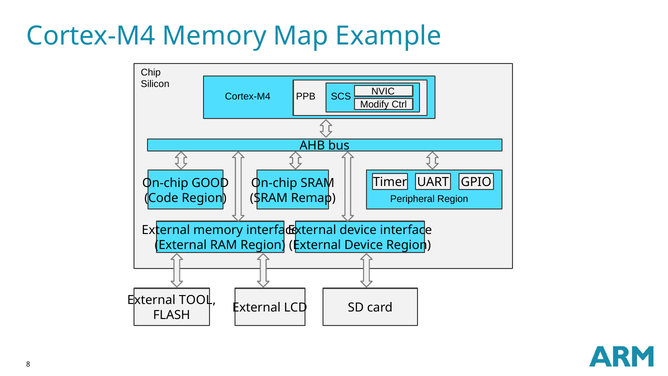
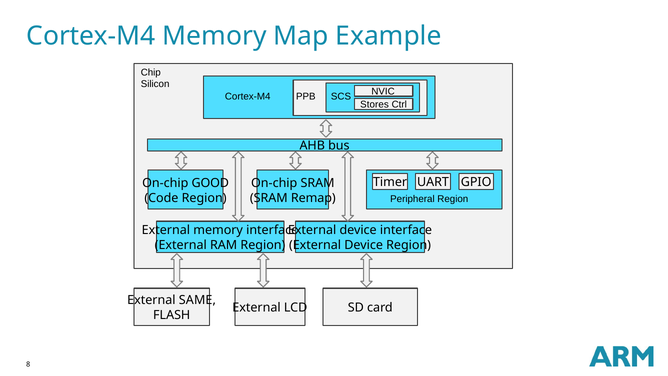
Modify: Modify -> Stores
TOOL: TOOL -> SAME
